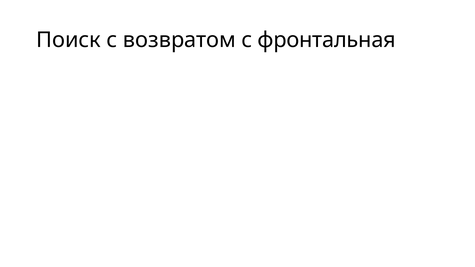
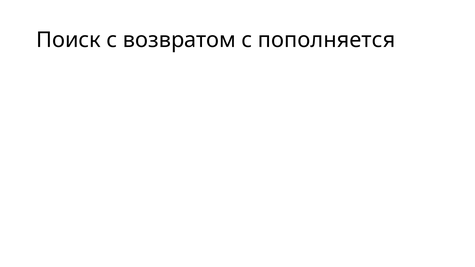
фронтальная: фронтальная -> пополняется
